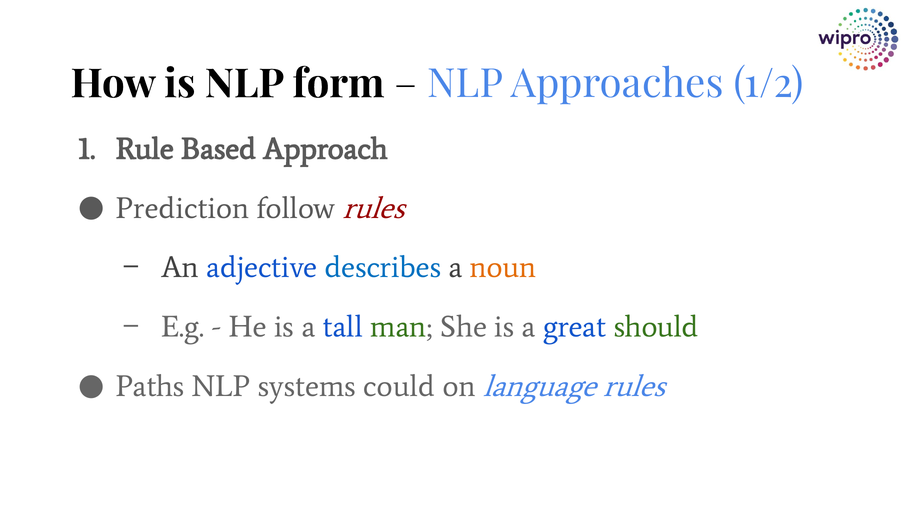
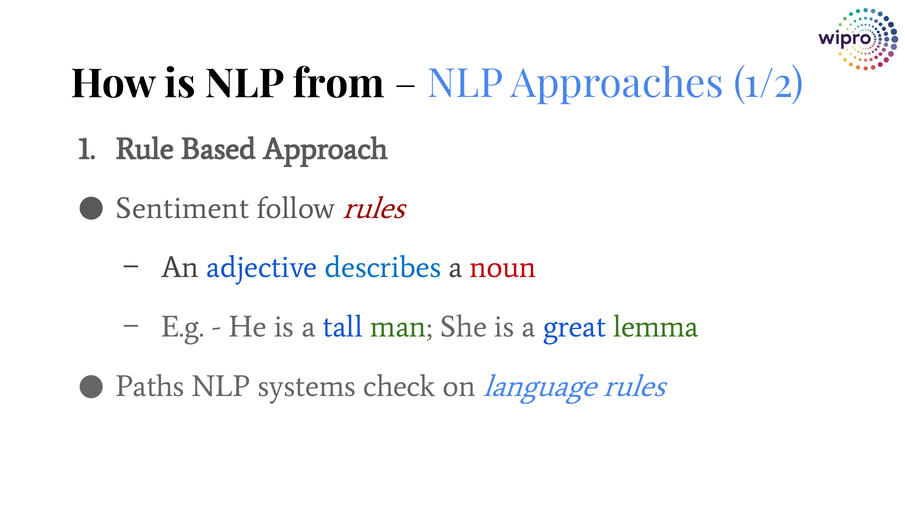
form: form -> from
Prediction: Prediction -> Sentiment
noun colour: orange -> red
should: should -> lemma
could: could -> check
